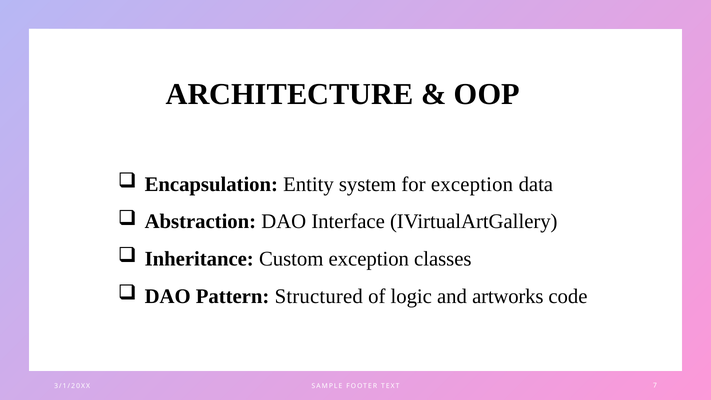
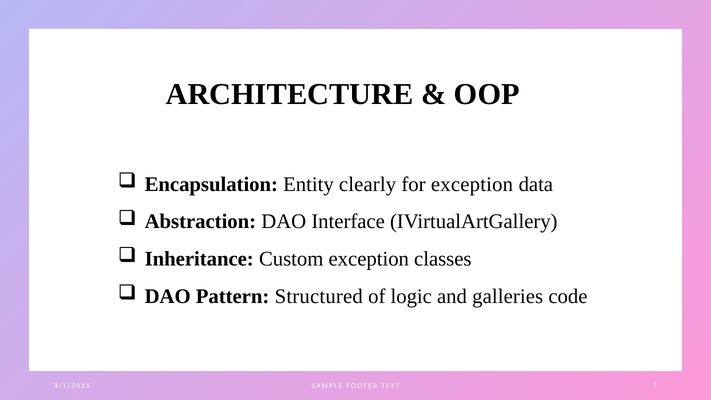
system: system -> clearly
artworks: artworks -> galleries
